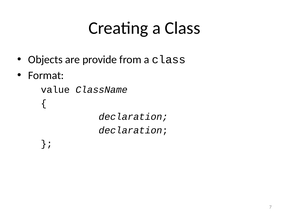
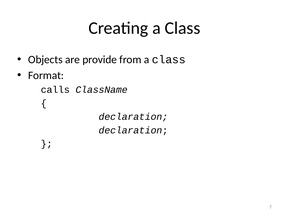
value: value -> calls
